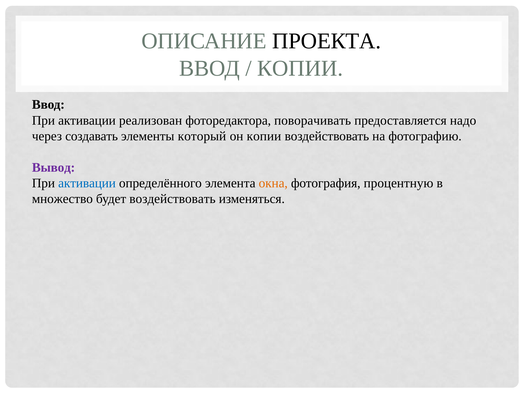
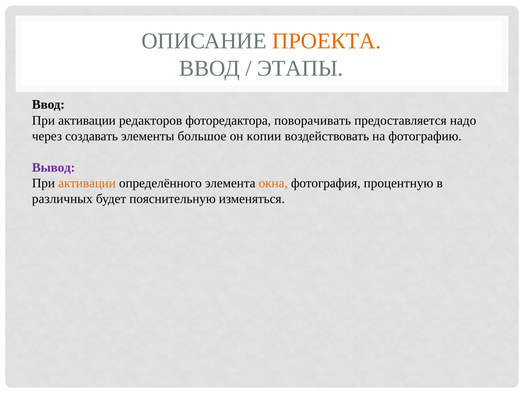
ПРОЕКТА colour: black -> orange
КОПИИ at (300, 68): КОПИИ -> ЭТАПЫ
реализован: реализован -> редакторов
который: который -> большое
активации at (87, 183) colour: blue -> orange
множество: множество -> различных
будет воздействовать: воздействовать -> пояснительную
